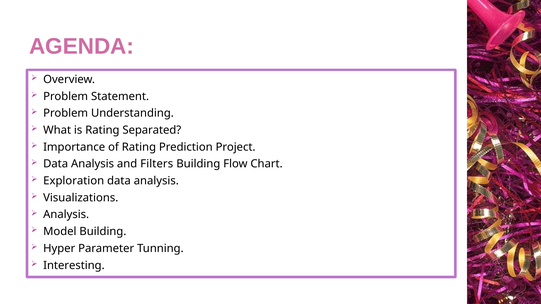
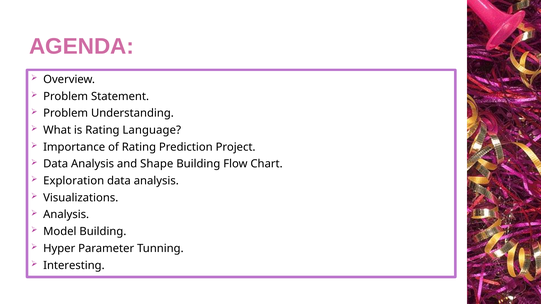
Separated: Separated -> Language
Filters: Filters -> Shape
